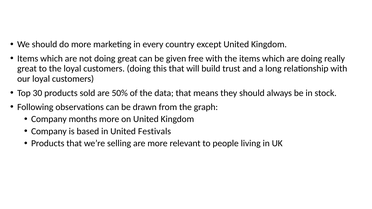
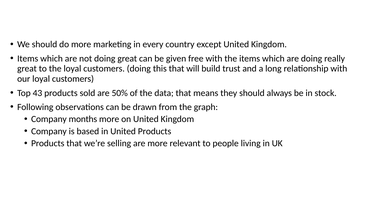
30: 30 -> 43
United Festivals: Festivals -> Products
